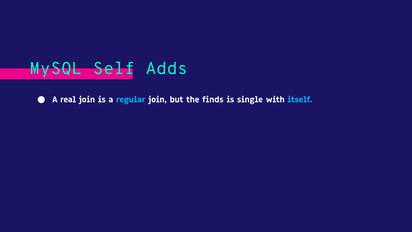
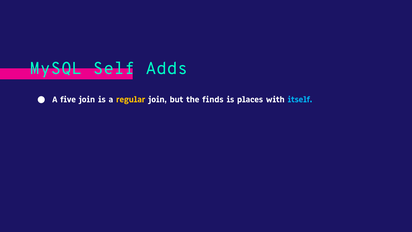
real: real -> five
regular colour: light blue -> yellow
single: single -> places
